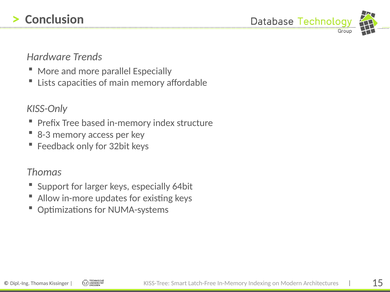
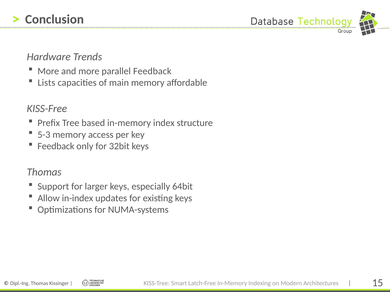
parallel Especially: Especially -> Feedback
KISS-Only: KISS-Only -> KISS-Free
8-3: 8-3 -> 5-3
in-more: in-more -> in-index
